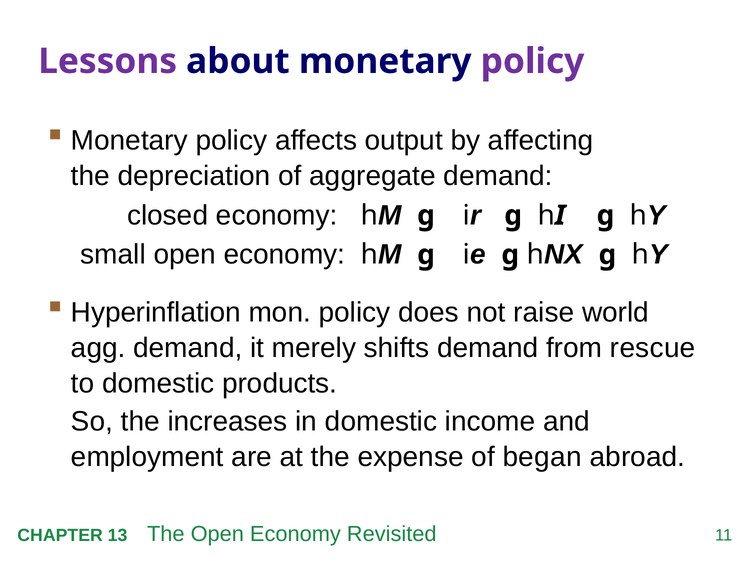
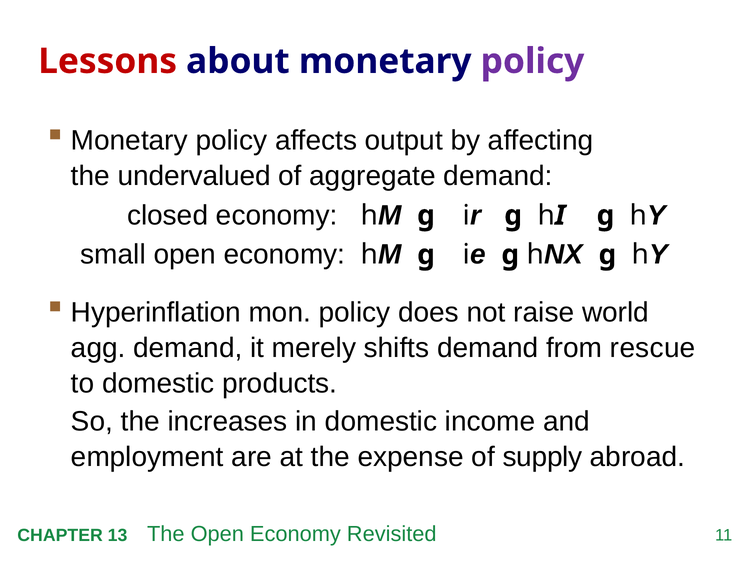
Lessons colour: purple -> red
depreciation: depreciation -> undervalued
began: began -> supply
